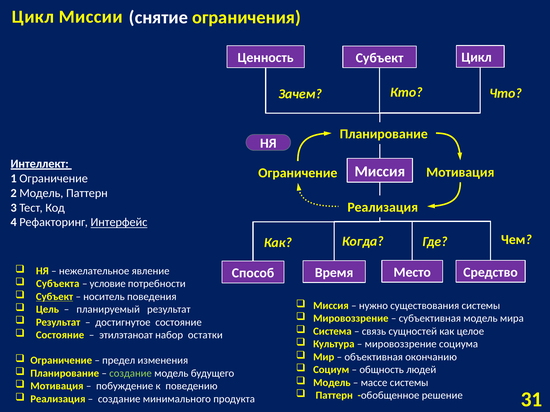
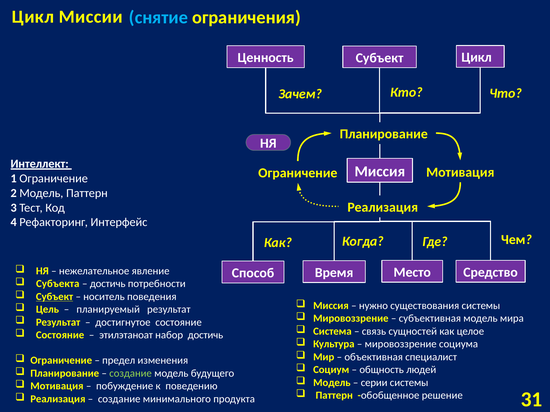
снятие colour: white -> light blue
Интерфейс underline: present -> none
условие at (108, 284): условие -> достичь
набор остатки: остатки -> достичь
окончанию: окончанию -> специалист
массе: массе -> серии
